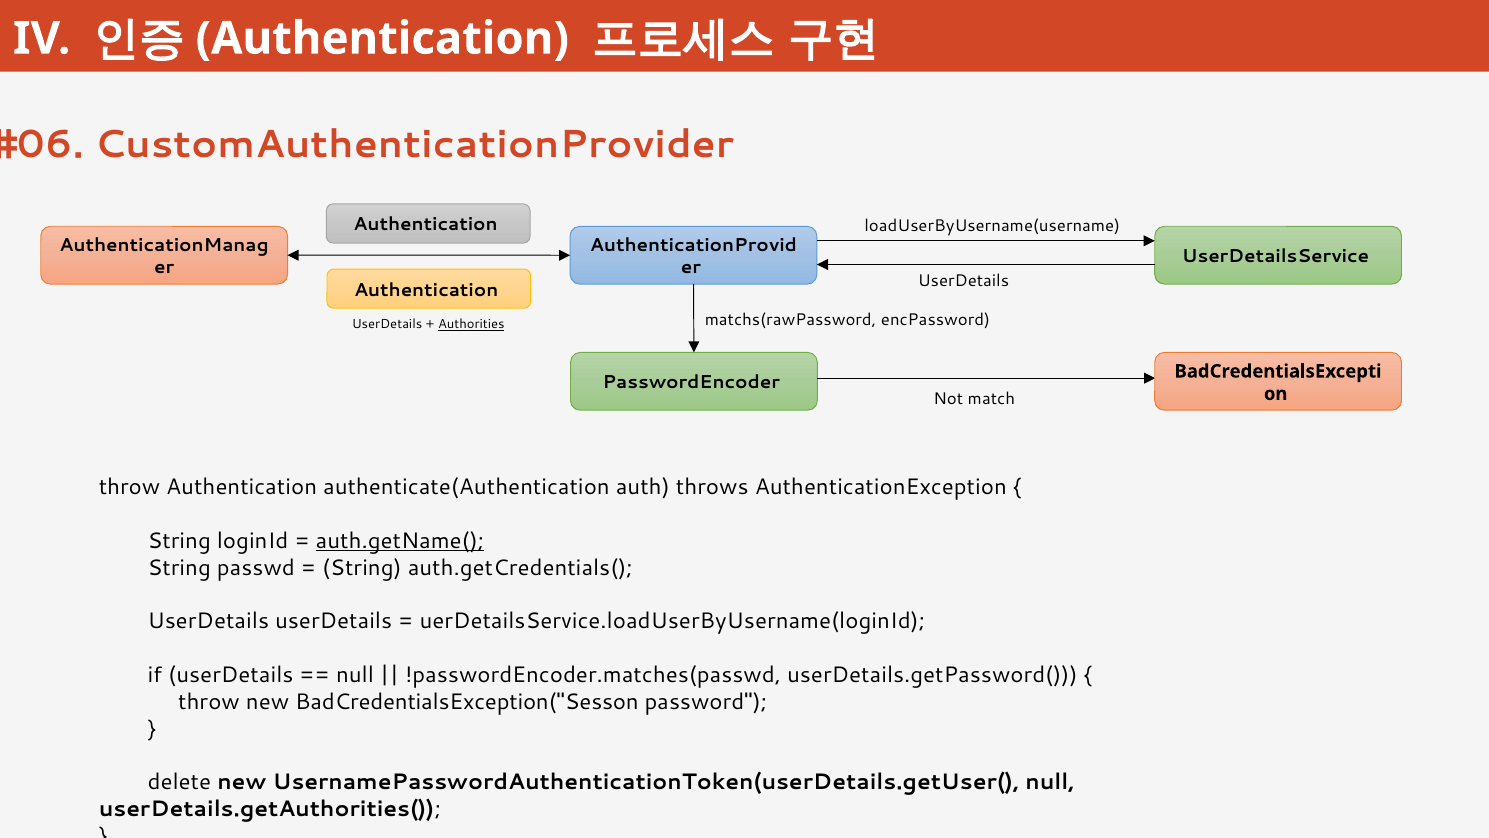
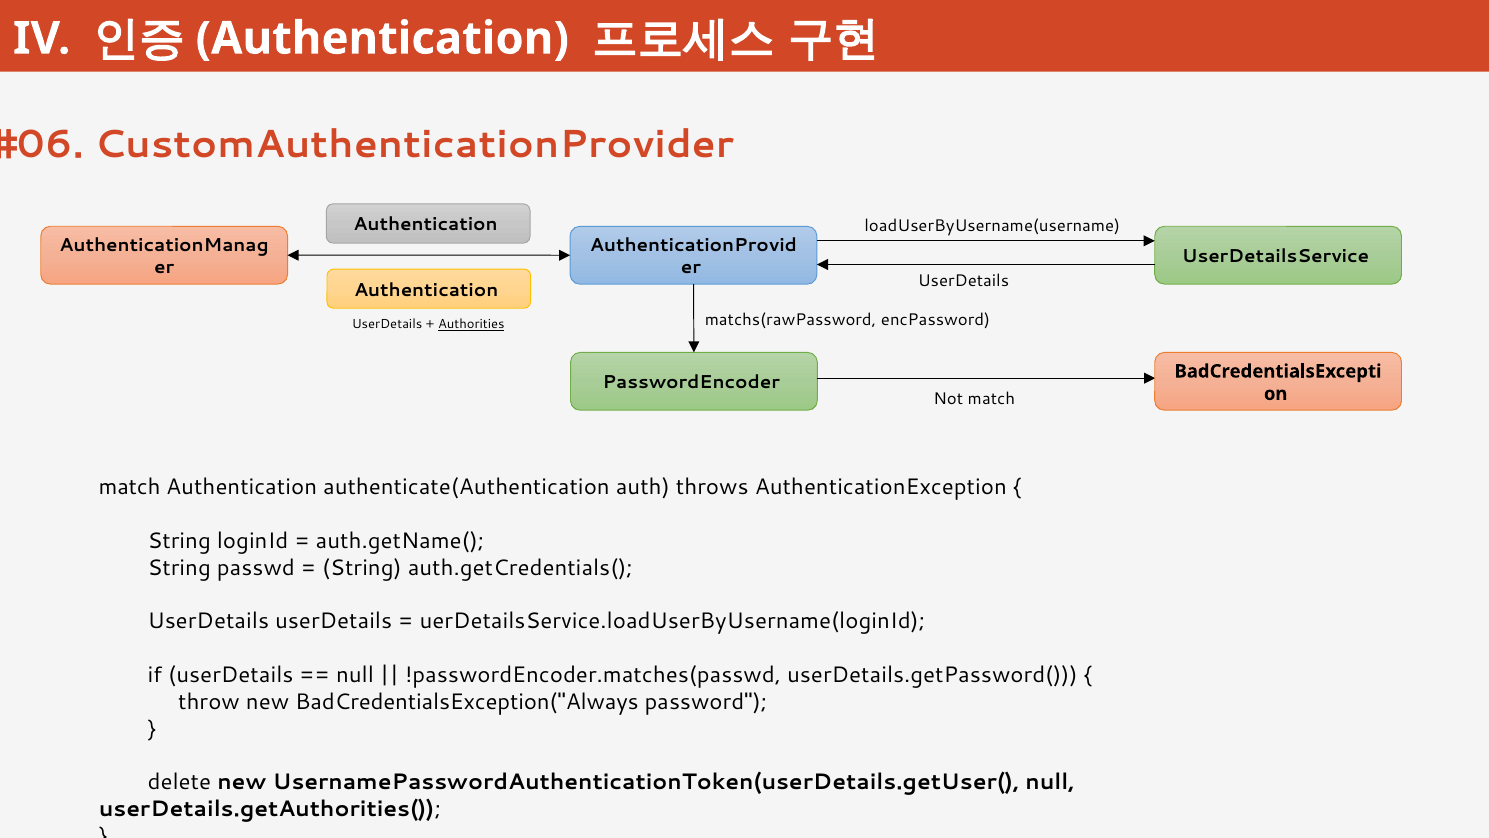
throw at (130, 487): throw -> match
auth.getName( underline: present -> none
BadCredentialsException("Sesson: BadCredentialsException("Sesson -> BadCredentialsException("Always
